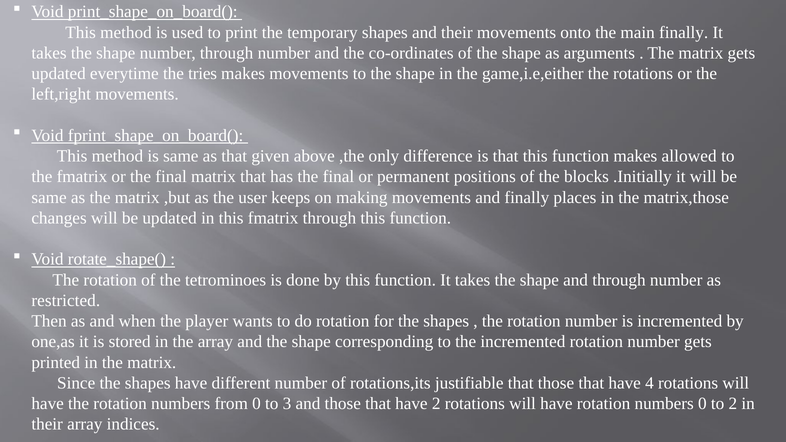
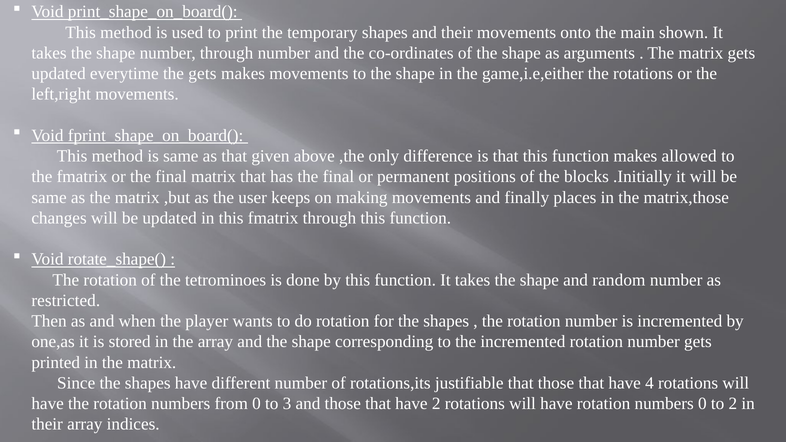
main finally: finally -> shown
the tries: tries -> gets
and through: through -> random
